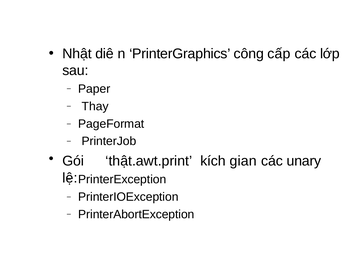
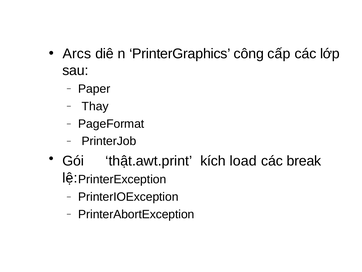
Nhật: Nhật -> Arcs
gian: gian -> load
unary: unary -> break
